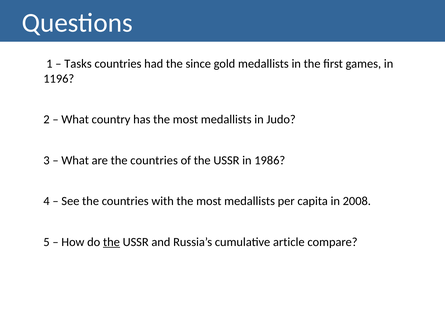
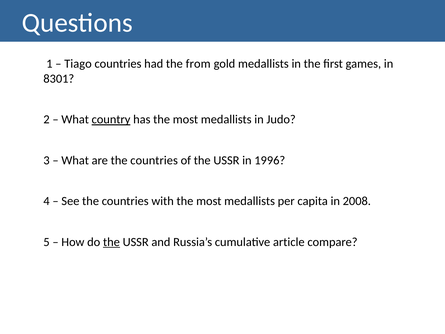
Tasks: Tasks -> Tiago
since: since -> from
1196: 1196 -> 8301
country underline: none -> present
1986: 1986 -> 1996
